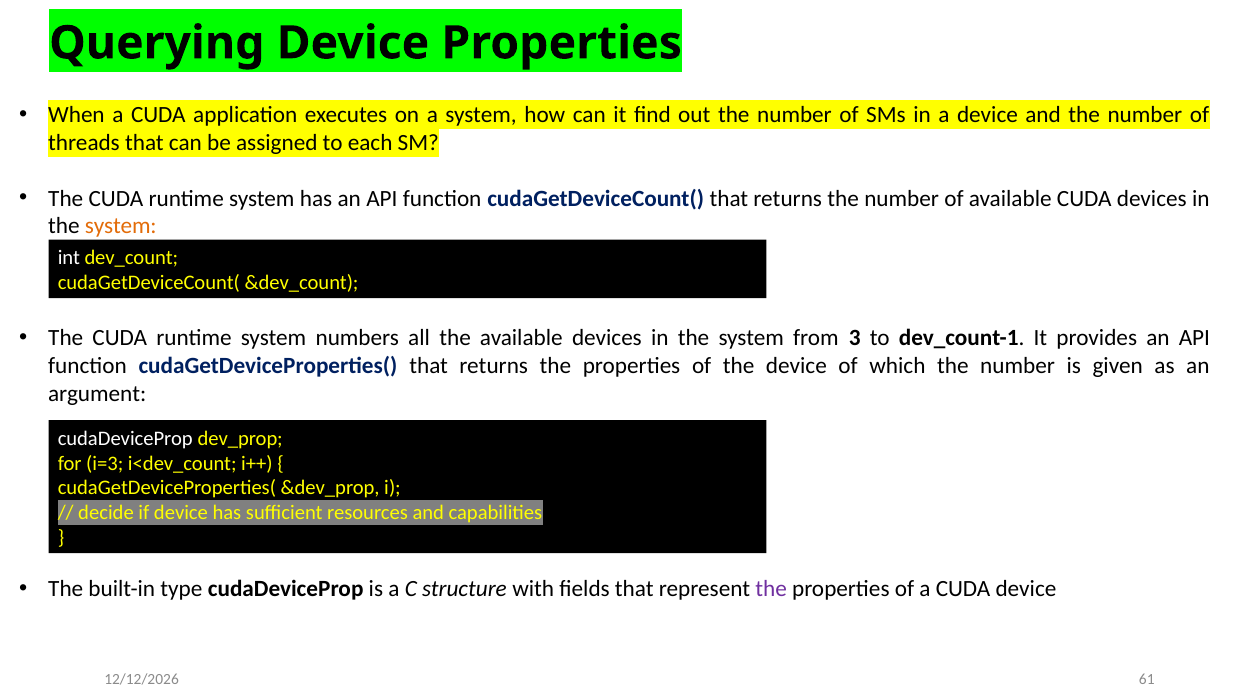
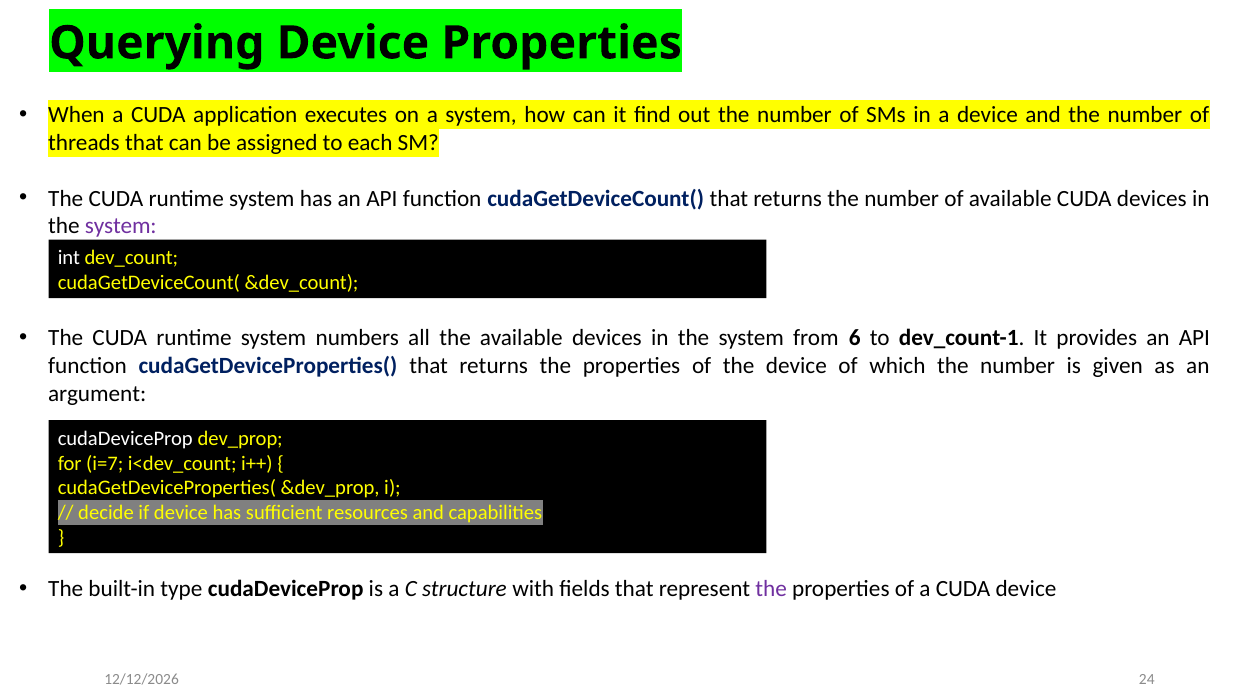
system at (121, 226) colour: orange -> purple
3: 3 -> 6
i=3: i=3 -> i=7
61: 61 -> 24
